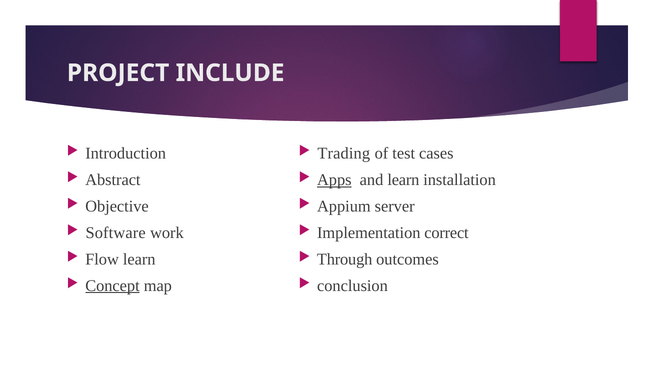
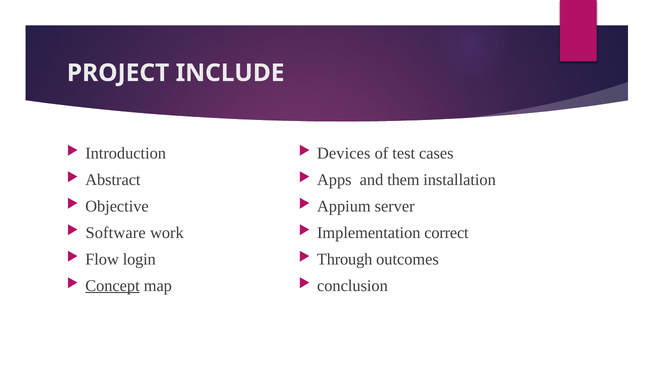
Trading: Trading -> Devices
Apps underline: present -> none
and learn: learn -> them
Flow learn: learn -> login
